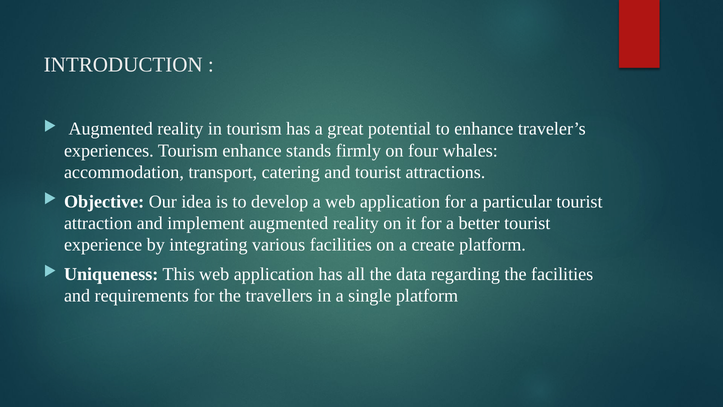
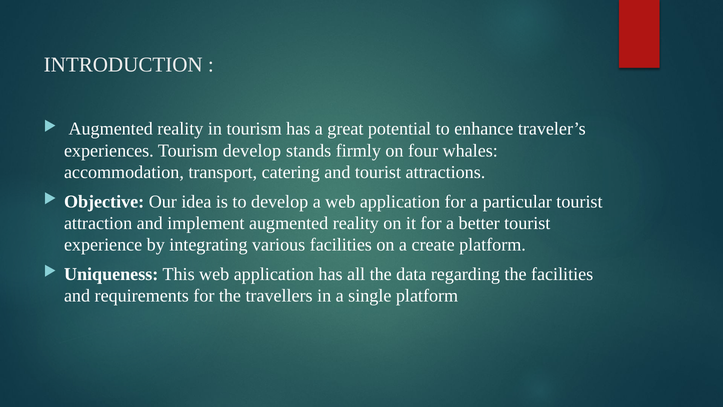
Tourism enhance: enhance -> develop
